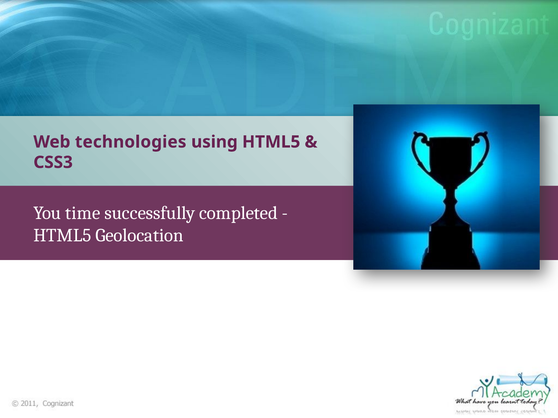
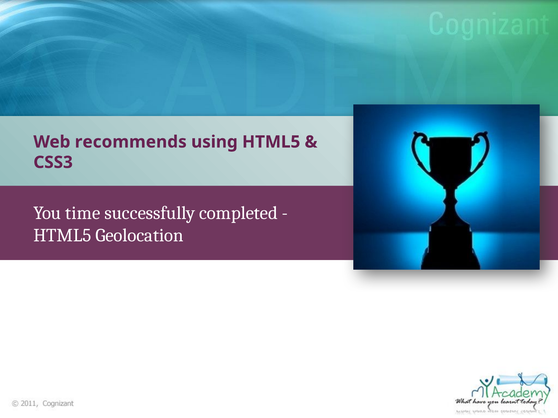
technologies: technologies -> recommends
